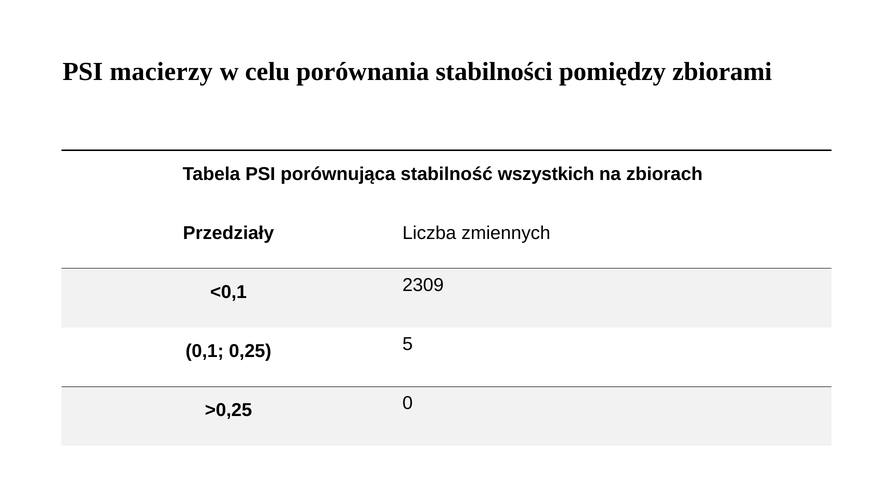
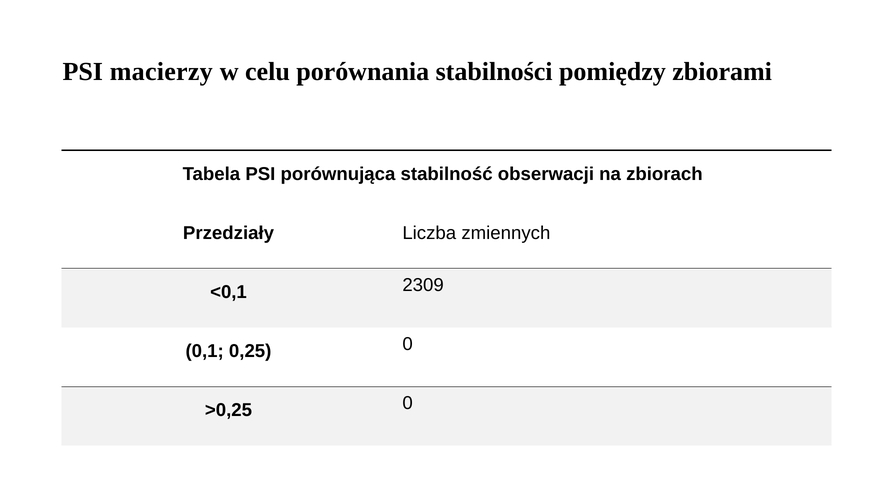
wszystkich: wszystkich -> obserwacji
0,25 5: 5 -> 0
